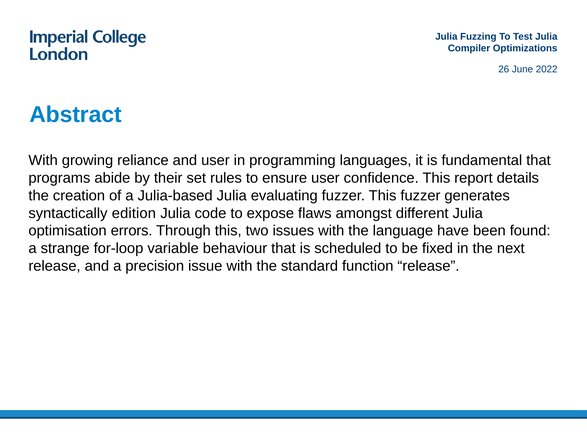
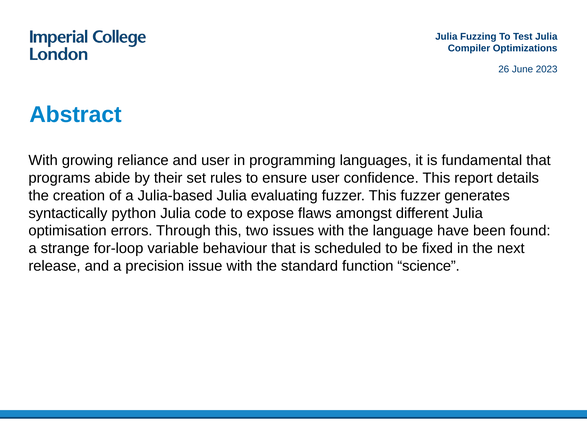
2022: 2022 -> 2023
edition: edition -> python
function release: release -> science
